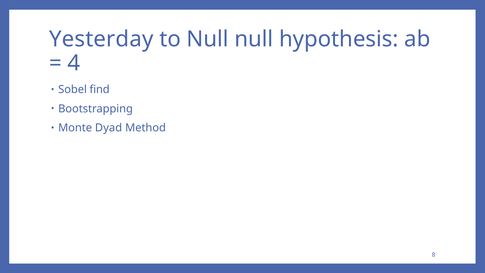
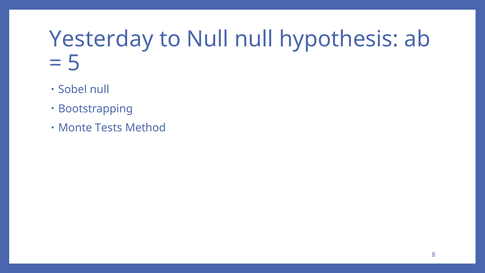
4: 4 -> 5
Sobel find: find -> null
Dyad: Dyad -> Tests
